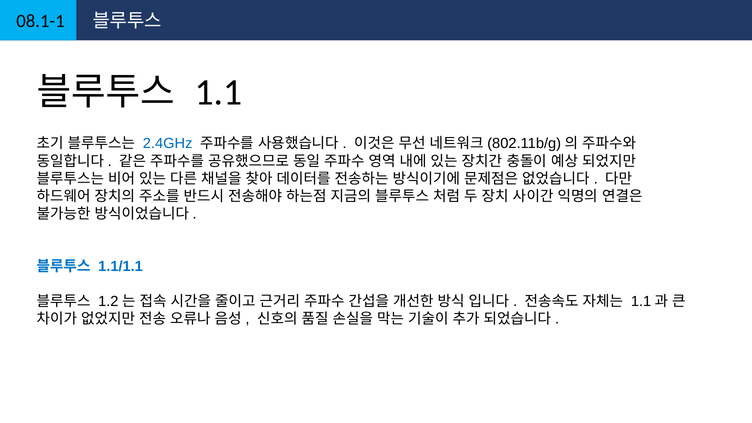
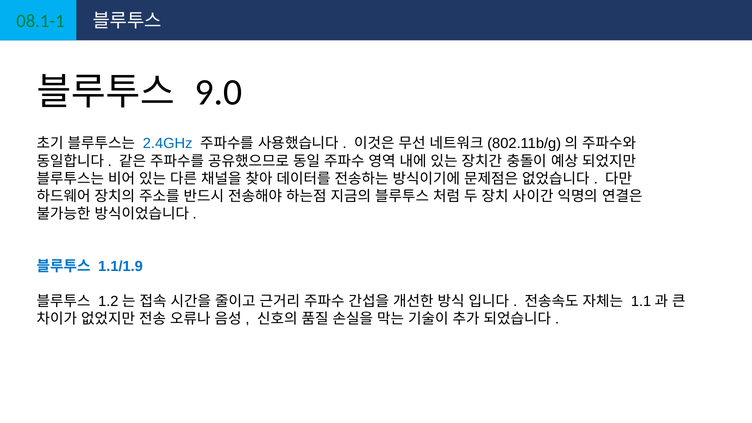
08.1-1 colour: black -> green
1.1: 1.1 -> 9.0
1.1/1.1: 1.1/1.1 -> 1.1/1.9
